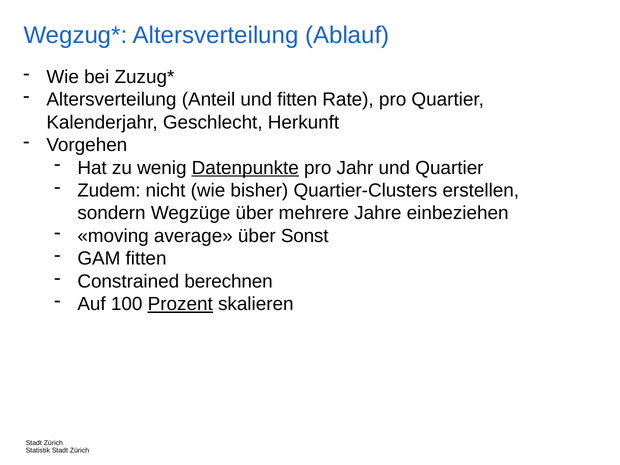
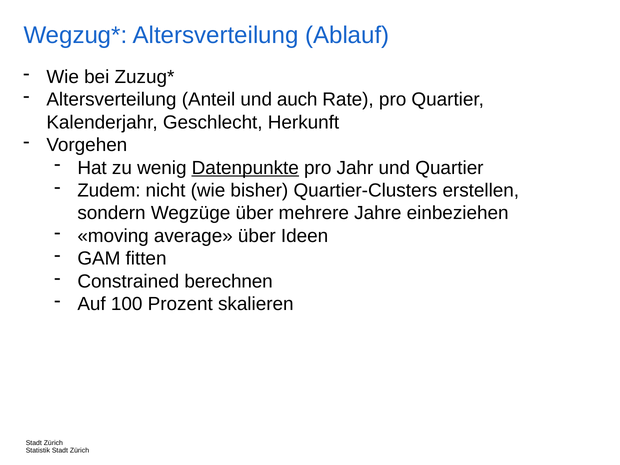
und fitten: fitten -> auch
Sonst: Sonst -> Ideen
Prozent underline: present -> none
